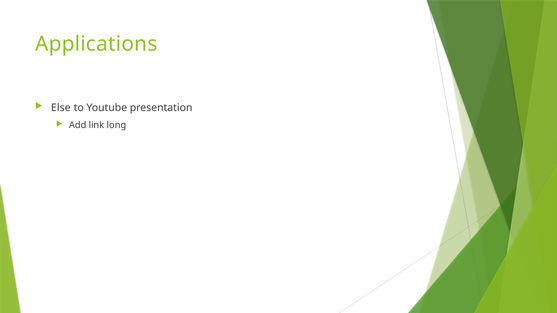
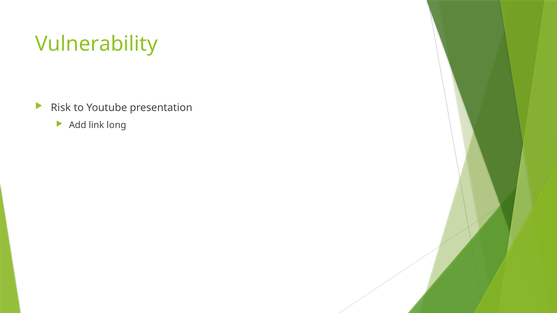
Applications: Applications -> Vulnerability
Else: Else -> Risk
